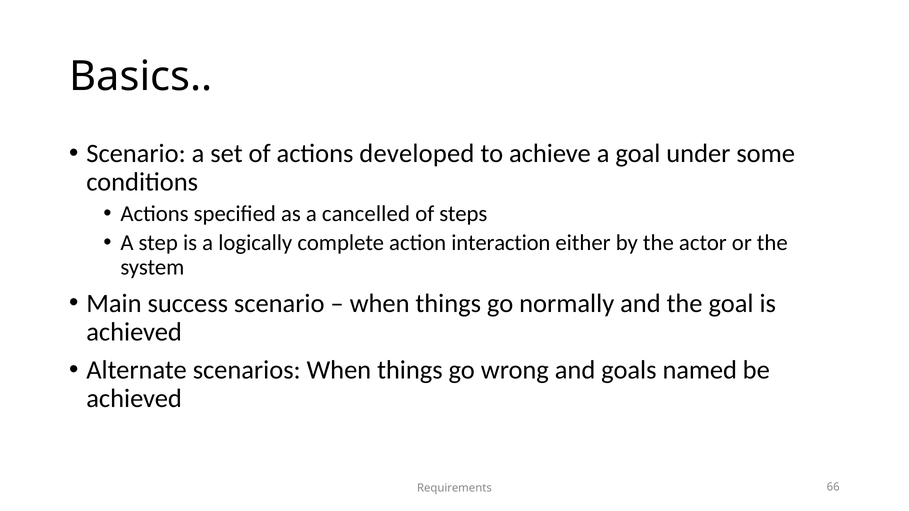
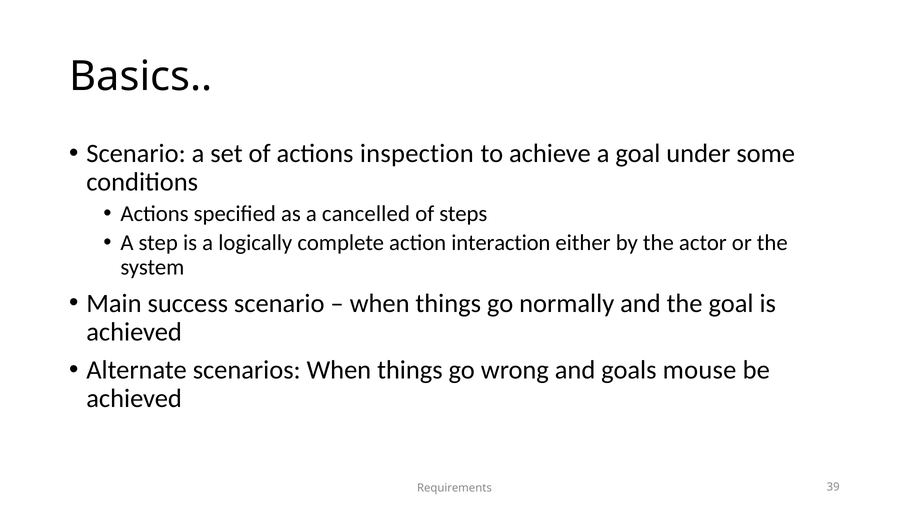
developed: developed -> inspection
named: named -> mouse
66: 66 -> 39
